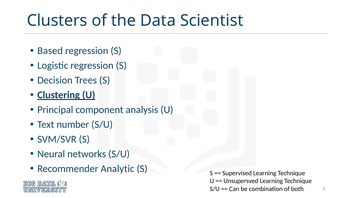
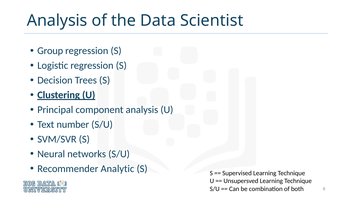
Clusters at (57, 21): Clusters -> Analysis
Based: Based -> Group
